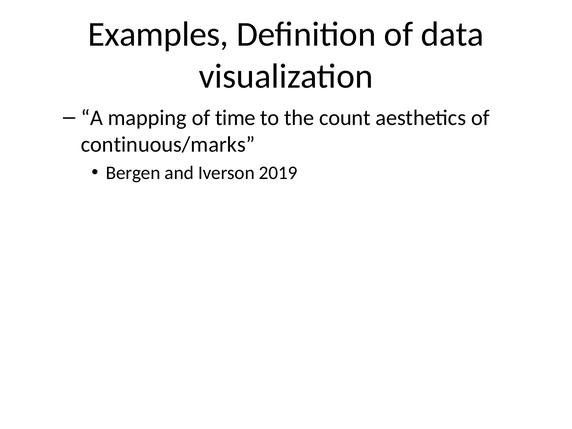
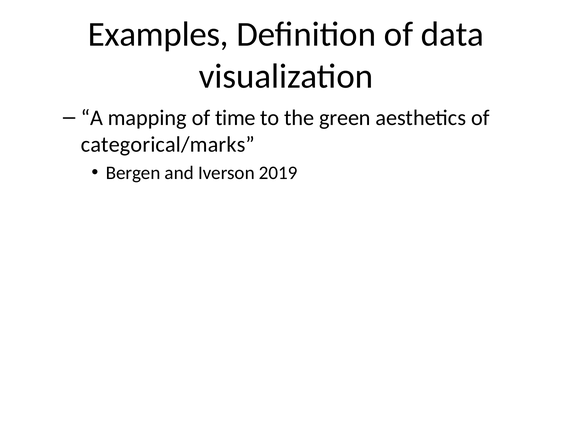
count: count -> green
continuous/marks: continuous/marks -> categorical/marks
